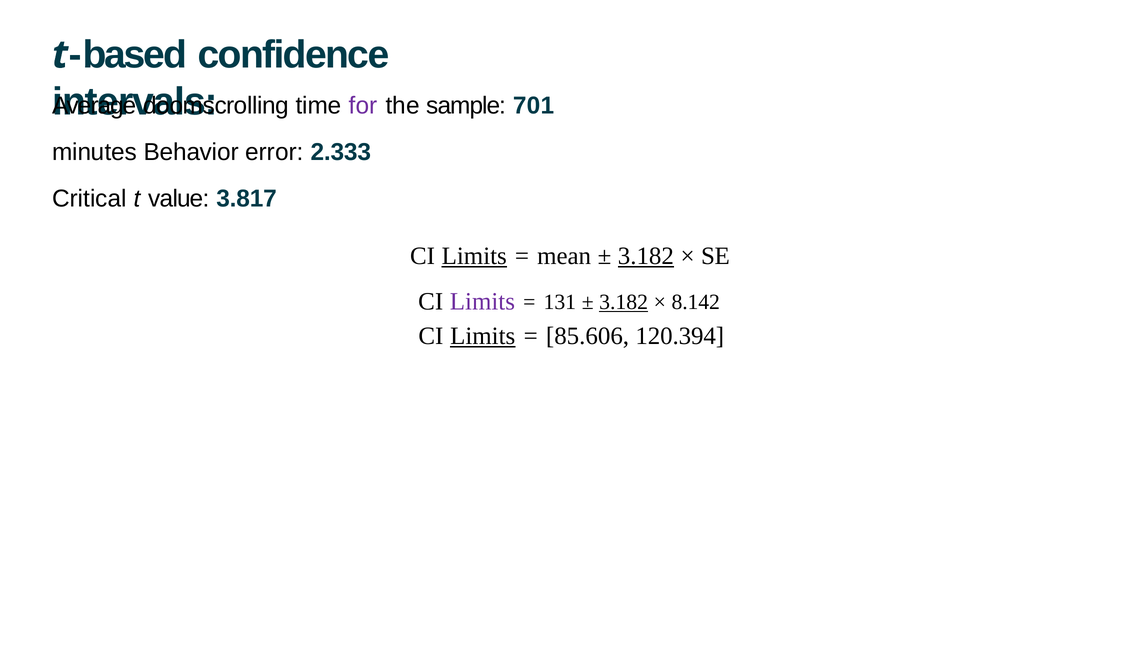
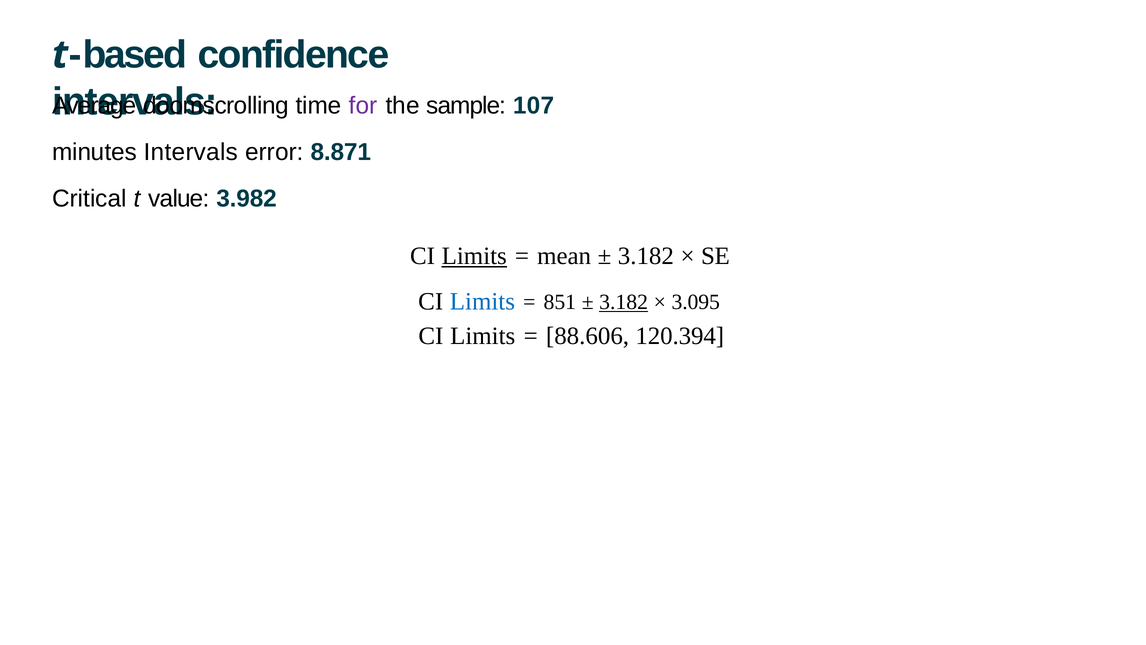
701: 701 -> 107
minutes Behavior: Behavior -> Intervals
2.333: 2.333 -> 8.871
3.817: 3.817 -> 3.982
3.182 at (646, 256) underline: present -> none
Limits at (482, 301) colour: purple -> blue
131: 131 -> 851
8.142: 8.142 -> 3.095
Limits at (483, 336) underline: present -> none
85.606: 85.606 -> 88.606
